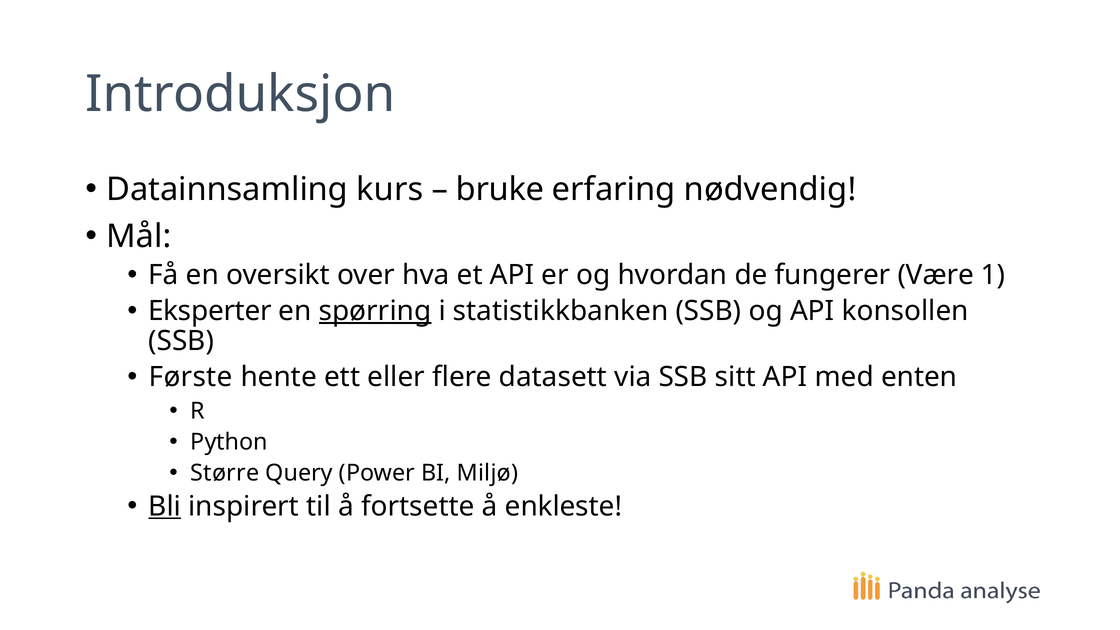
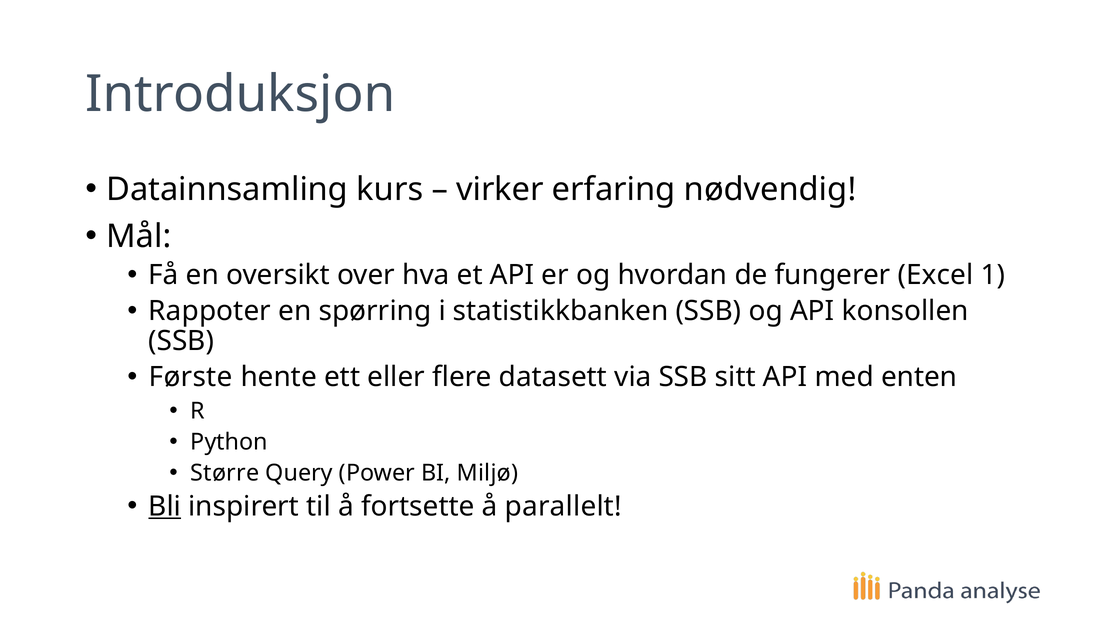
bruke: bruke -> virker
Være: Være -> Excel
Eksperter: Eksperter -> Rappoter
spørring underline: present -> none
enkleste: enkleste -> parallelt
